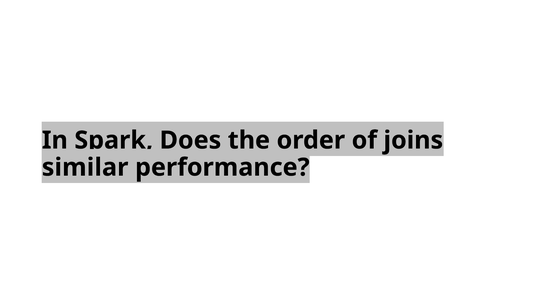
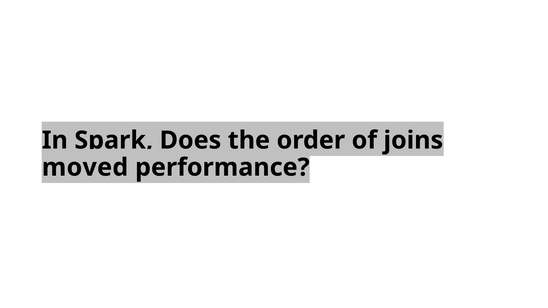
similar: similar -> moved
